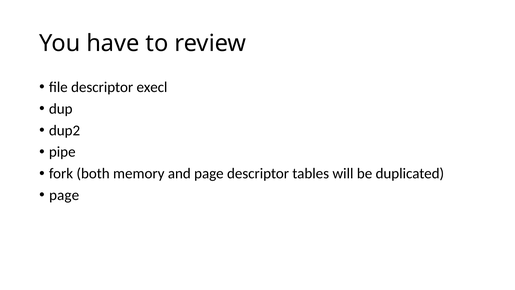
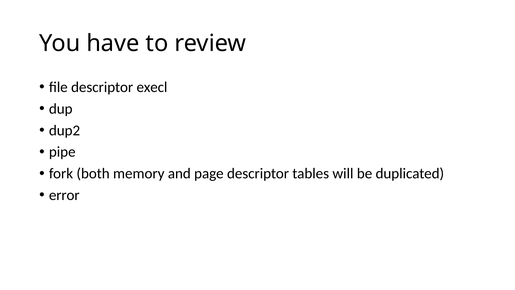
page at (64, 195): page -> error
